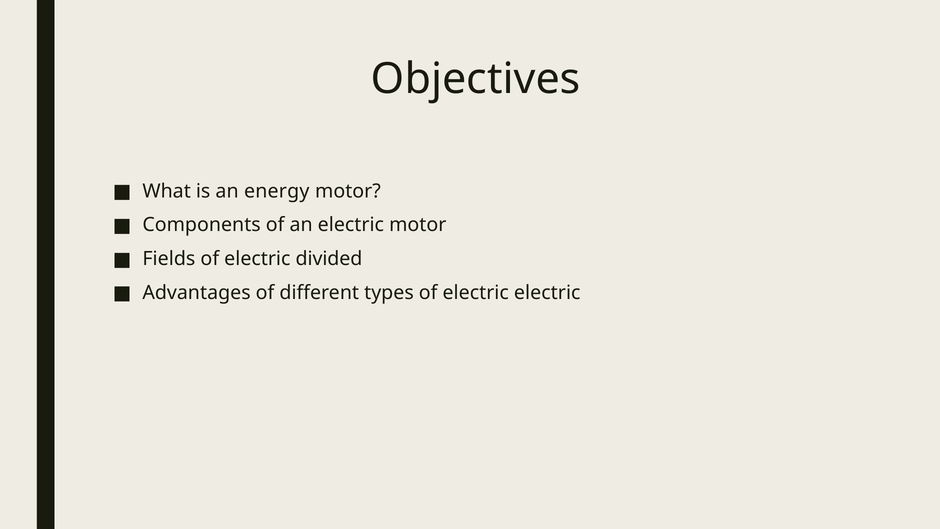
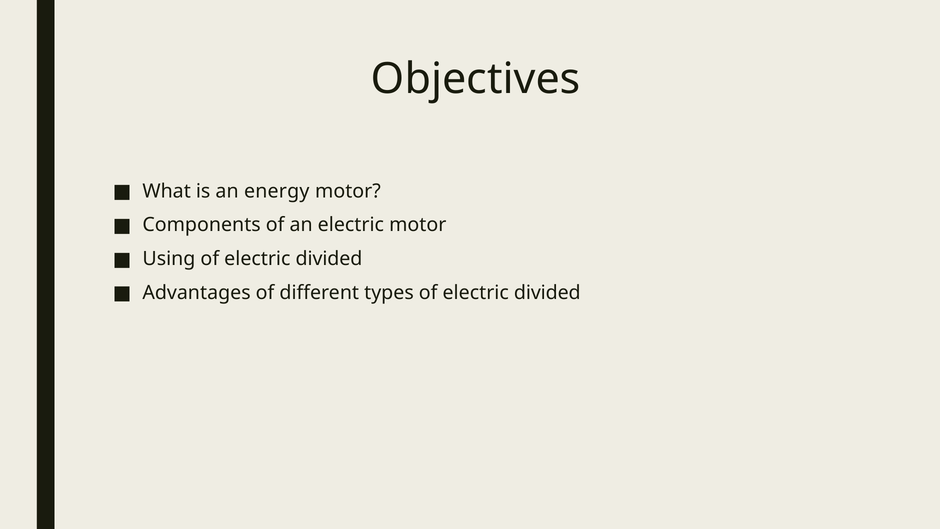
Fields: Fields -> Using
types of electric electric: electric -> divided
